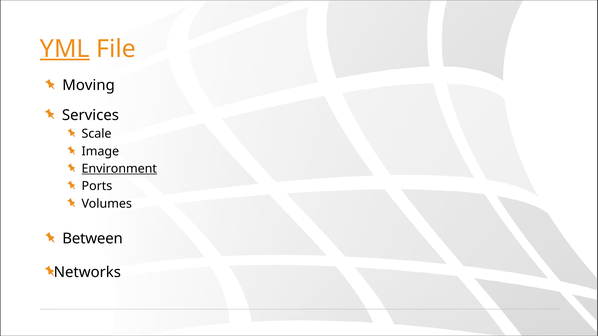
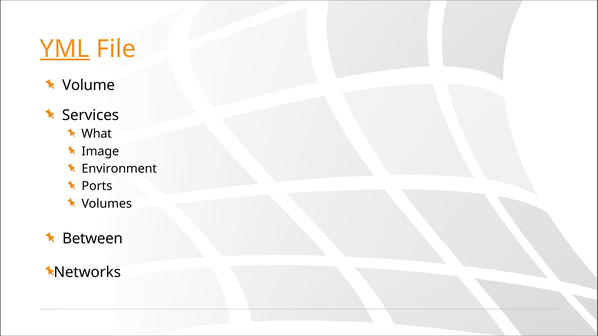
Moving: Moving -> Volume
Scale: Scale -> What
Environment underline: present -> none
